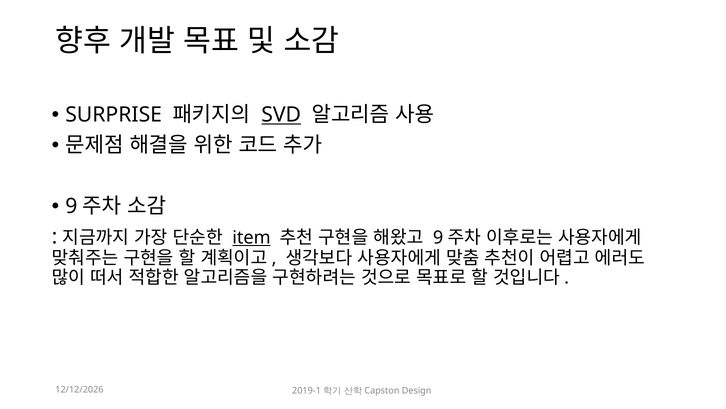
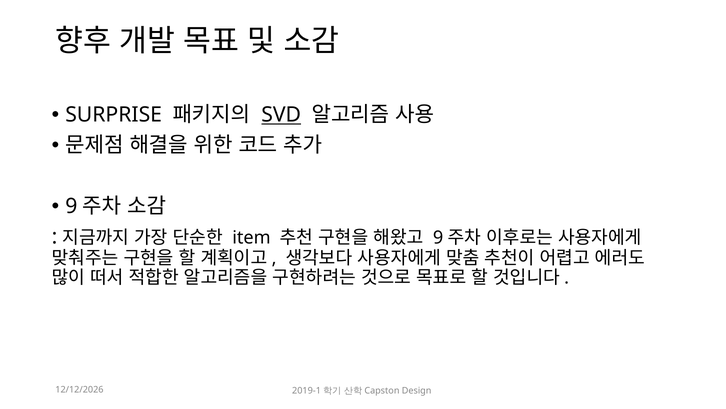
item underline: present -> none
